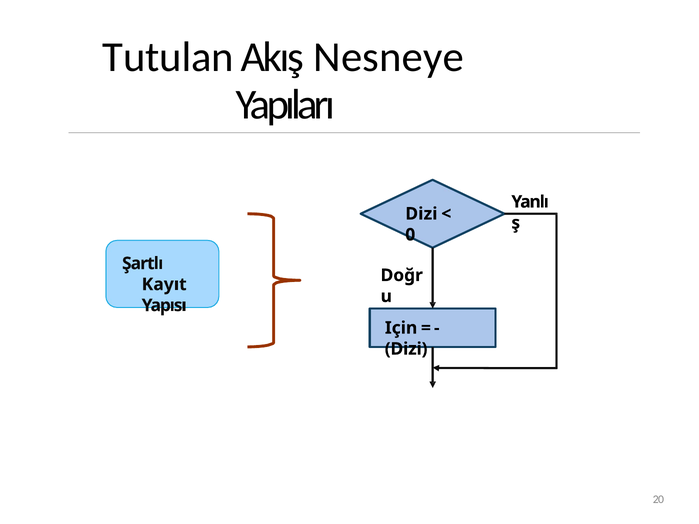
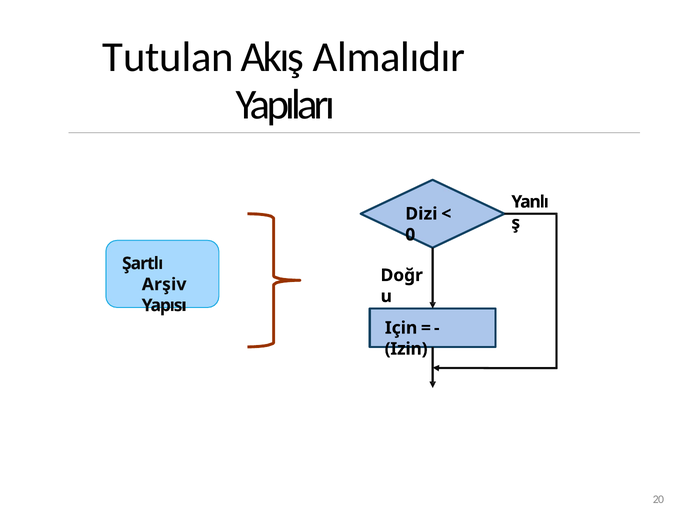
Nesneye: Nesneye -> Almalıdır
Kayıt: Kayıt -> Arşiv
Dizi at (406, 349): Dizi -> Izin
